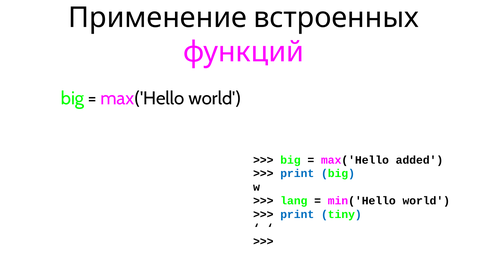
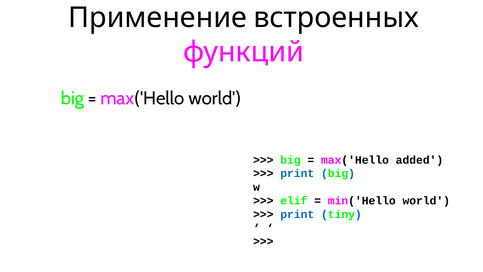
lang: lang -> elif
